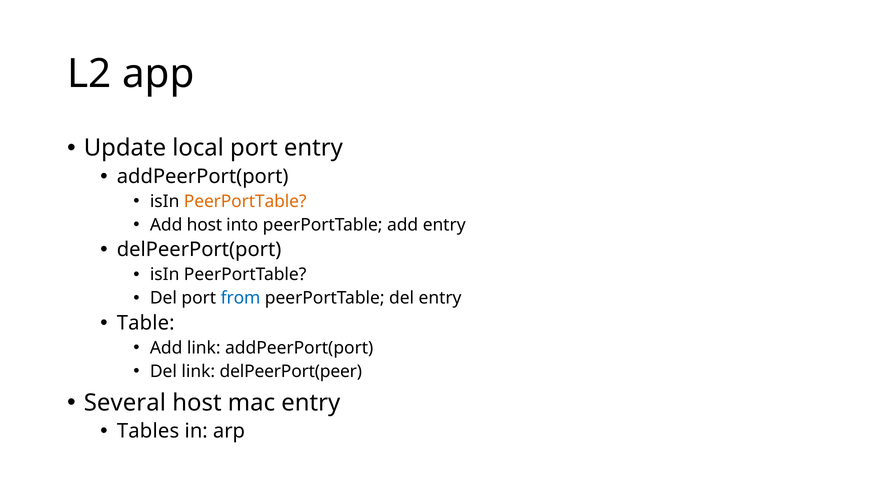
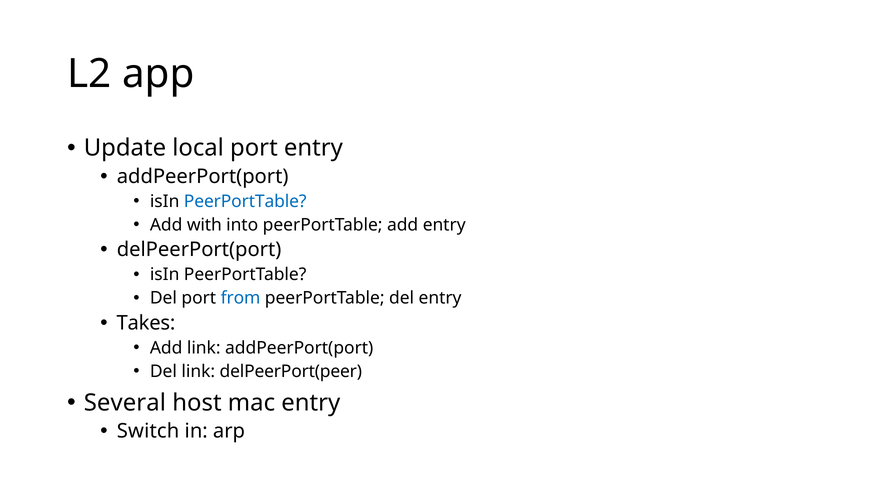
PeerPortTable at (245, 201) colour: orange -> blue
Add host: host -> with
Table: Table -> Takes
Tables: Tables -> Switch
